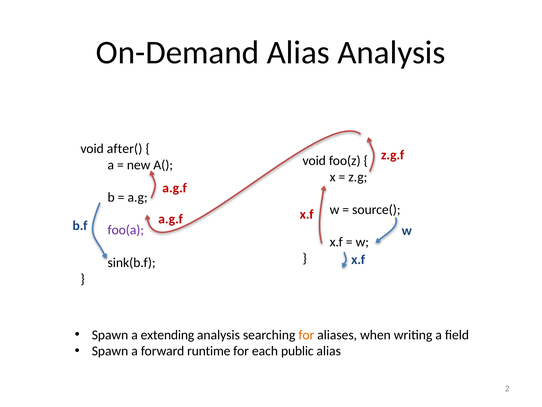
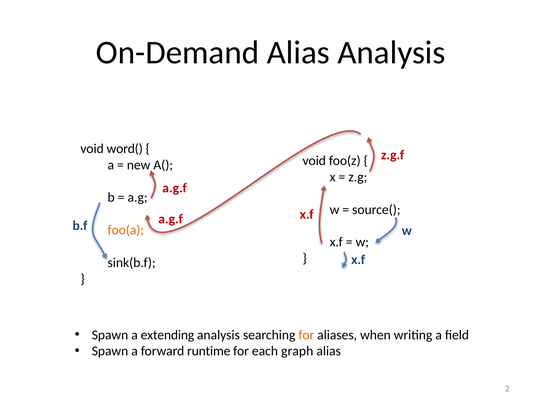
after(: after( -> word(
foo(a colour: purple -> orange
public: public -> graph
